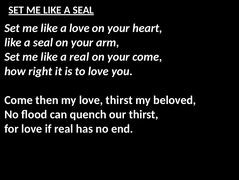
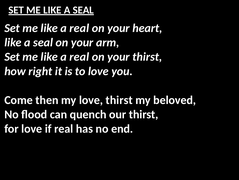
love at (79, 28): love -> real
your come: come -> thirst
